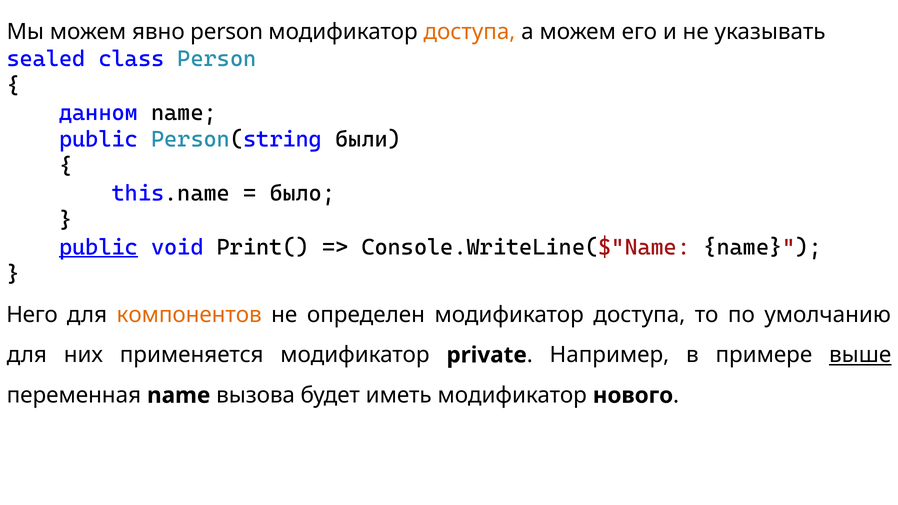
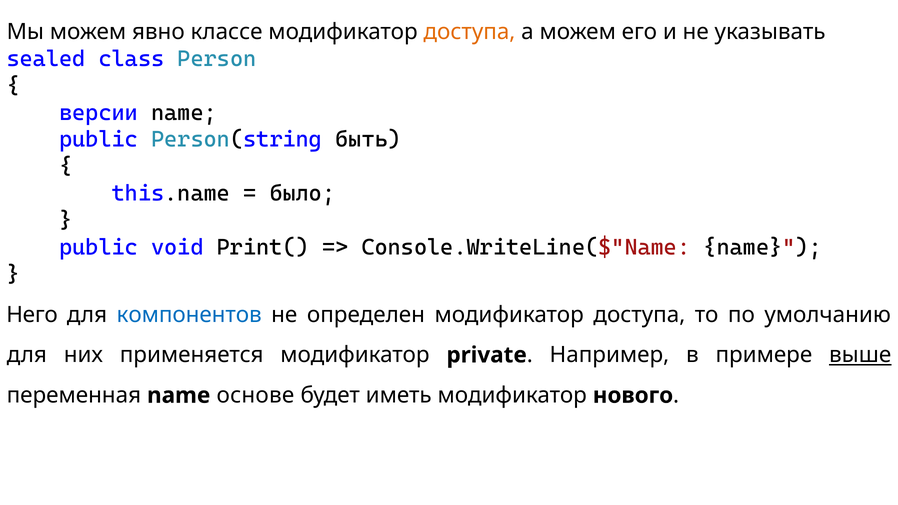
явно person: person -> классе
данном: данном -> версии
были: были -> быть
public at (99, 247) underline: present -> none
компонентов colour: orange -> blue
вызова: вызова -> основе
